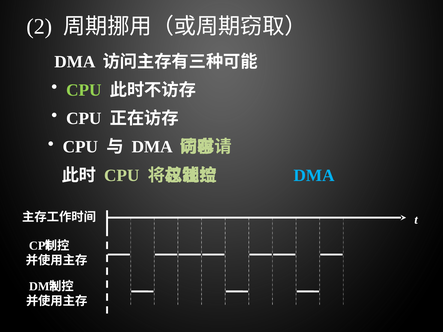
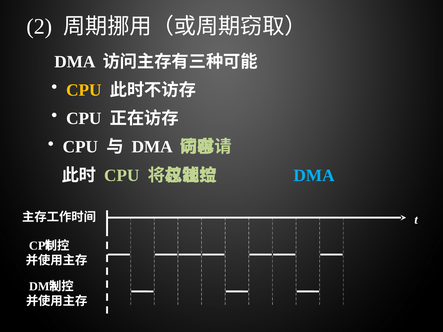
CPU at (84, 90) colour: light green -> yellow
